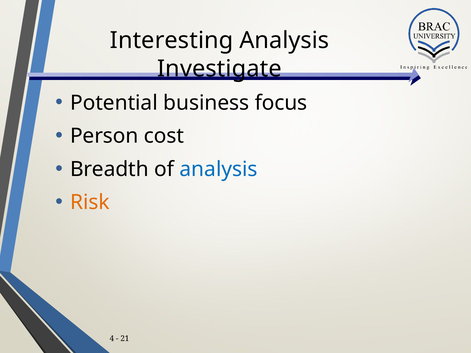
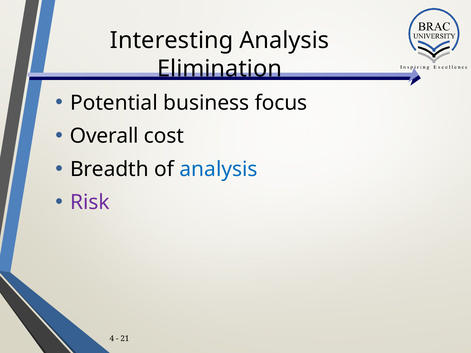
Investigate: Investigate -> Elimination
Person: Person -> Overall
Risk colour: orange -> purple
